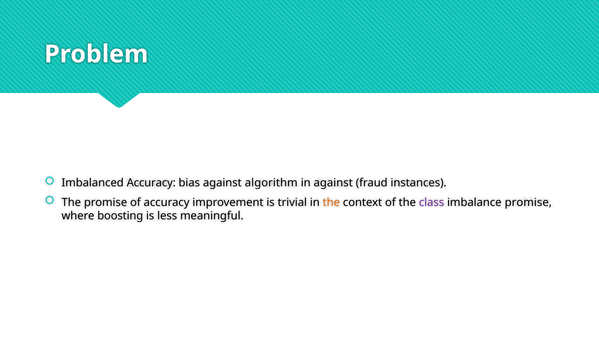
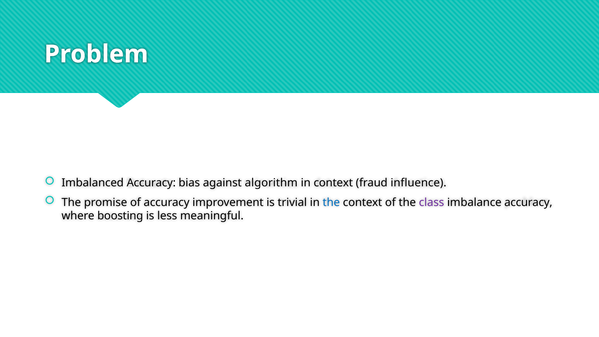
in against: against -> context
instances: instances -> influence
the at (331, 202) colour: orange -> blue
imbalance promise: promise -> accuracy
